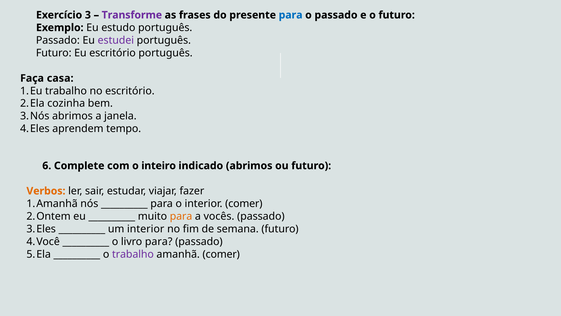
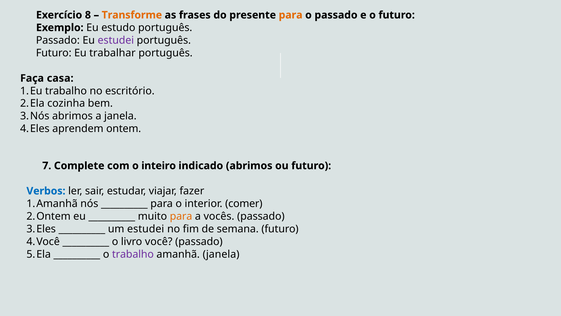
3: 3 -> 8
Transforme colour: purple -> orange
para at (291, 15) colour: blue -> orange
Eu escritório: escritório -> trabalhar
tempo: tempo -> ontem
6: 6 -> 7
Verbos colour: orange -> blue
um interior: interior -> estudei
livro para: para -> você
amanhã comer: comer -> janela
